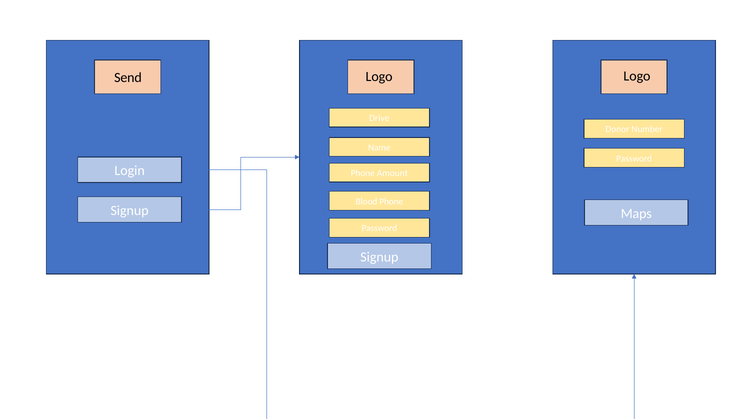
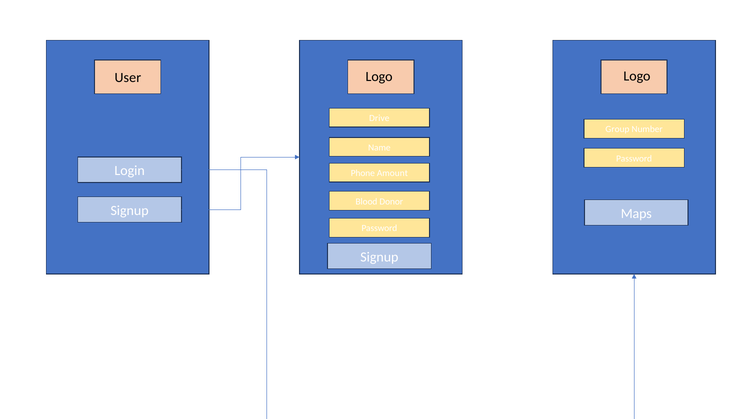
Send: Send -> User
Donor: Donor -> Group
Blood Phone: Phone -> Donor
